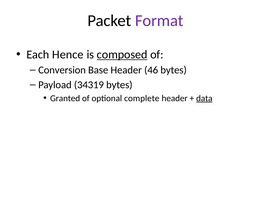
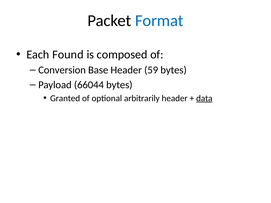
Format colour: purple -> blue
Hence: Hence -> Found
composed underline: present -> none
46: 46 -> 59
34319: 34319 -> 66044
complete: complete -> arbitrarily
